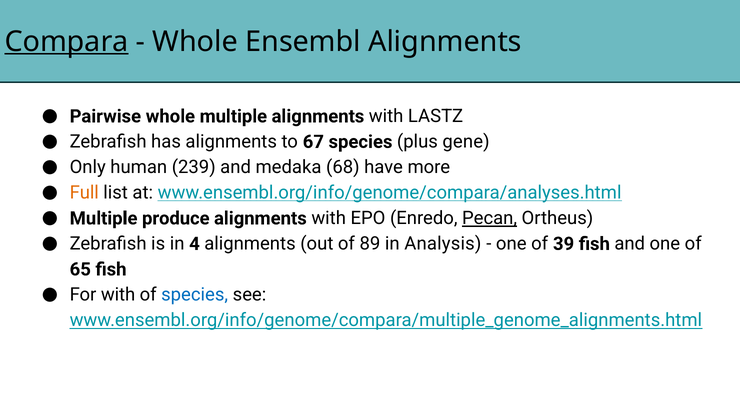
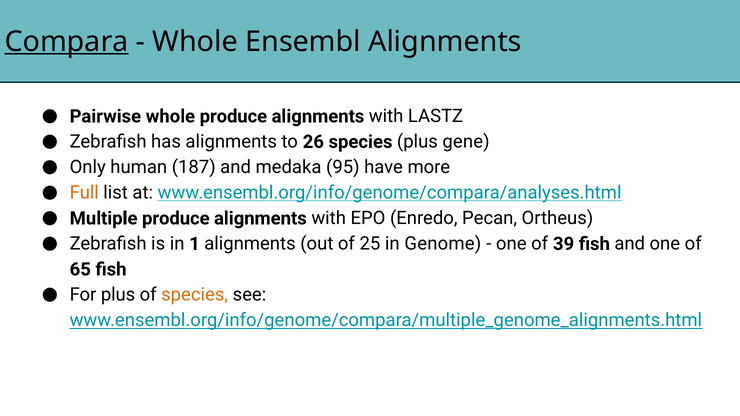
whole multiple: multiple -> produce
67: 67 -> 26
239: 239 -> 187
68: 68 -> 95
Pecan underline: present -> none
4: 4 -> 1
89: 89 -> 25
Analysis: Analysis -> Genome
For with: with -> plus
species at (195, 295) colour: blue -> orange
